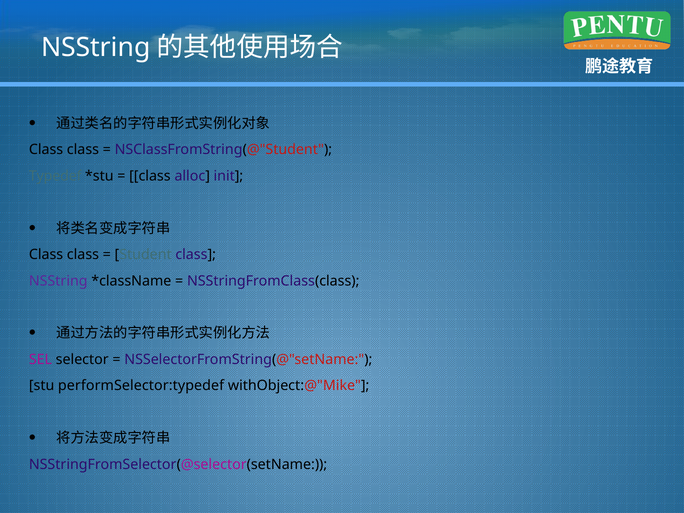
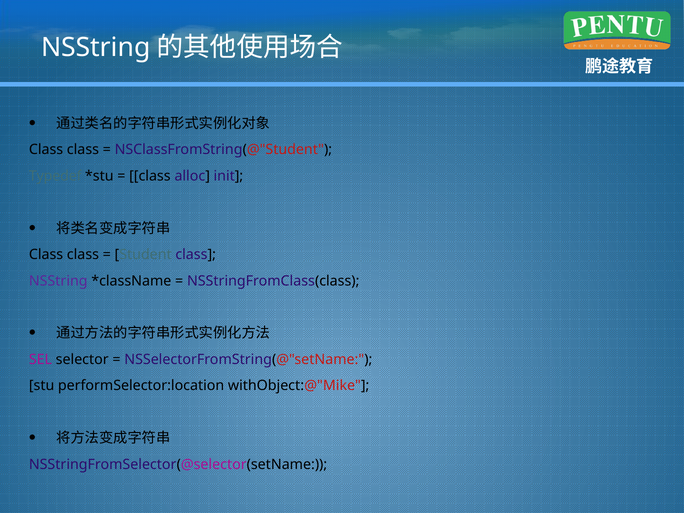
performSelector:typedef: performSelector:typedef -> performSelector:location
